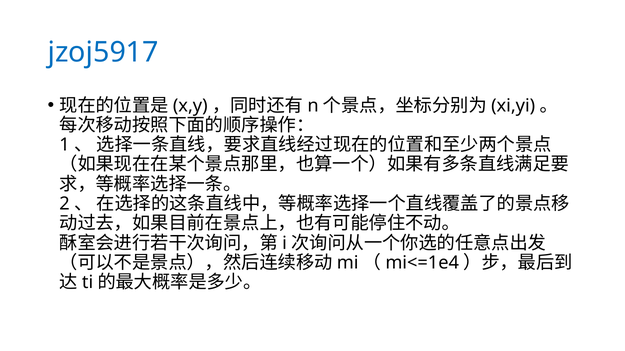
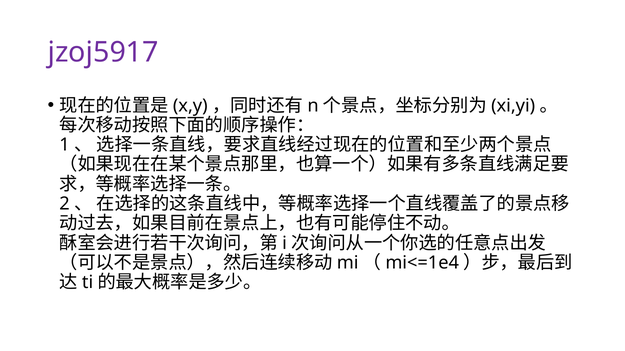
jzoj5917 colour: blue -> purple
